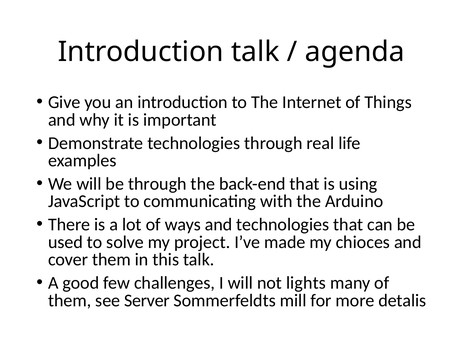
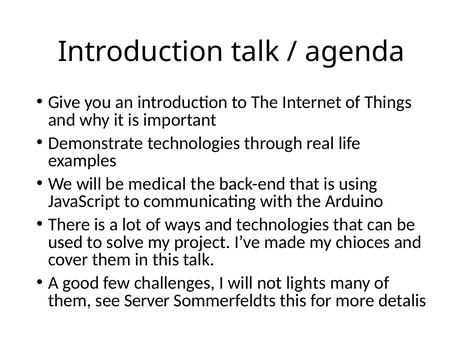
be through: through -> medical
Sommerfeldts mill: mill -> this
